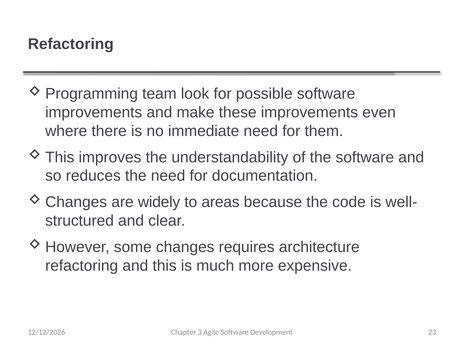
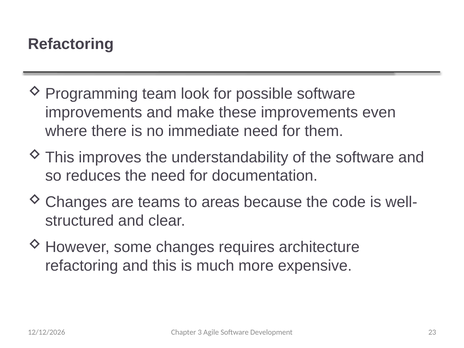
widely: widely -> teams
